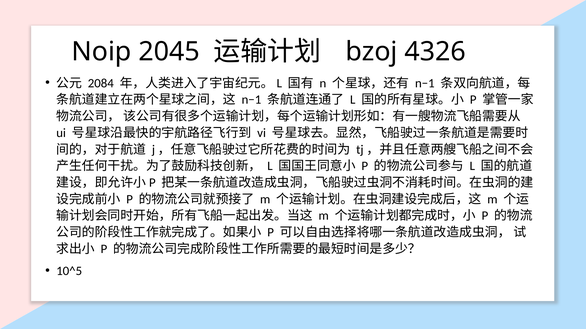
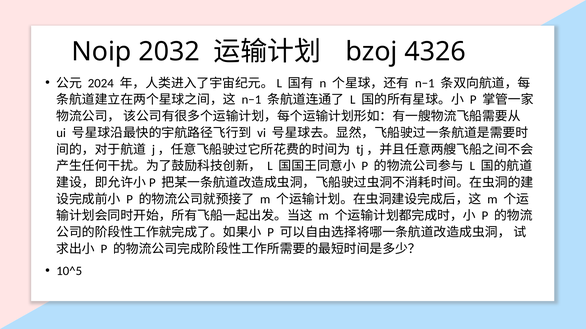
2045: 2045 -> 2032
2084: 2084 -> 2024
